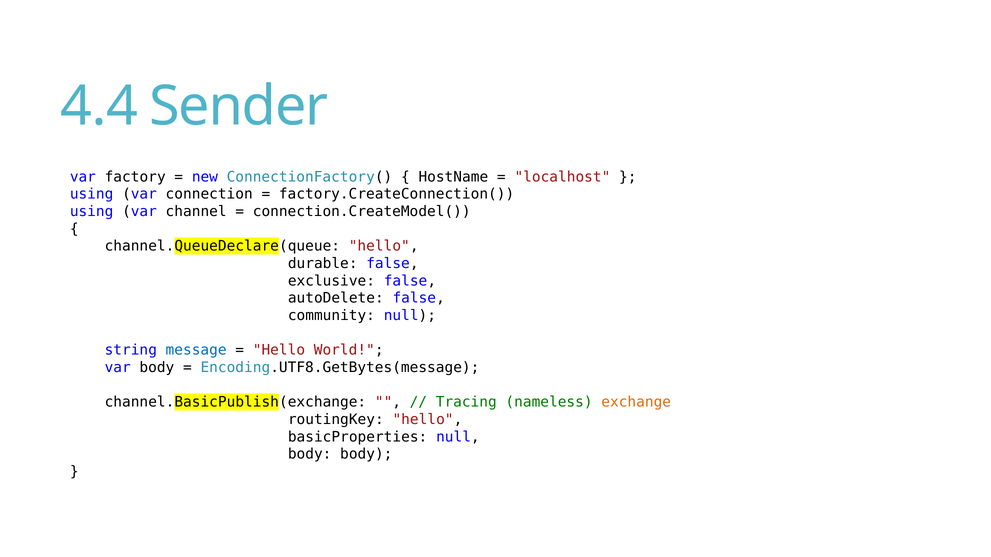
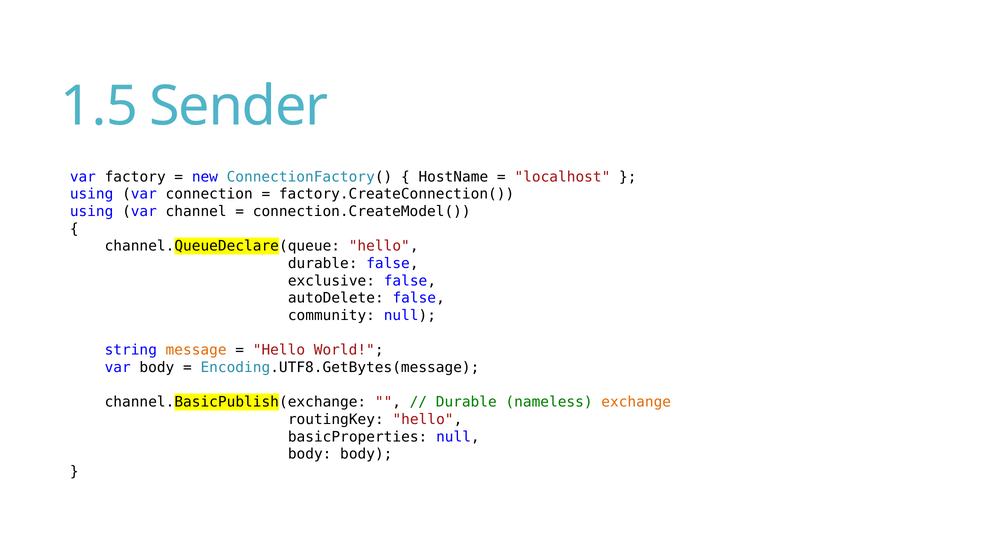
4.4: 4.4 -> 1.5
message colour: blue -> orange
Tracing at (466, 402): Tracing -> Durable
